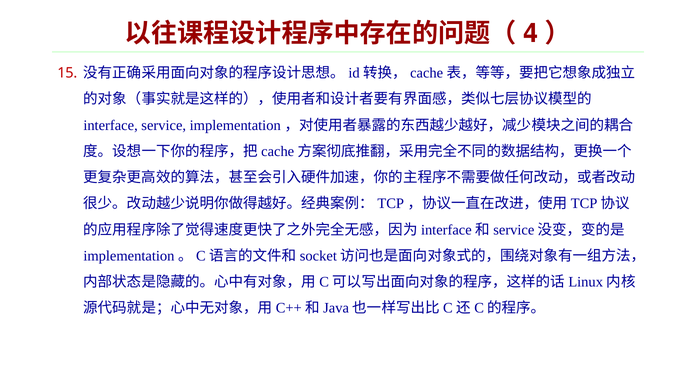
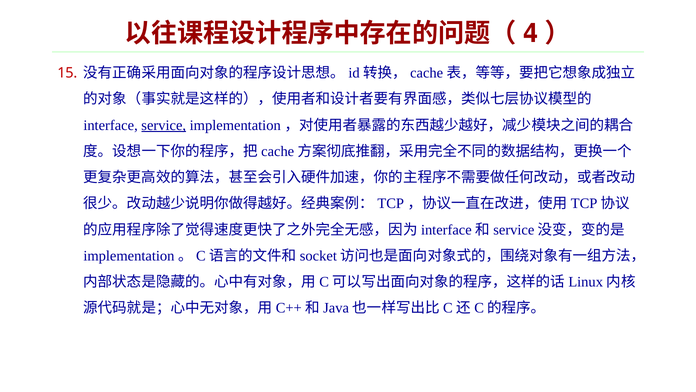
service underline: none -> present
